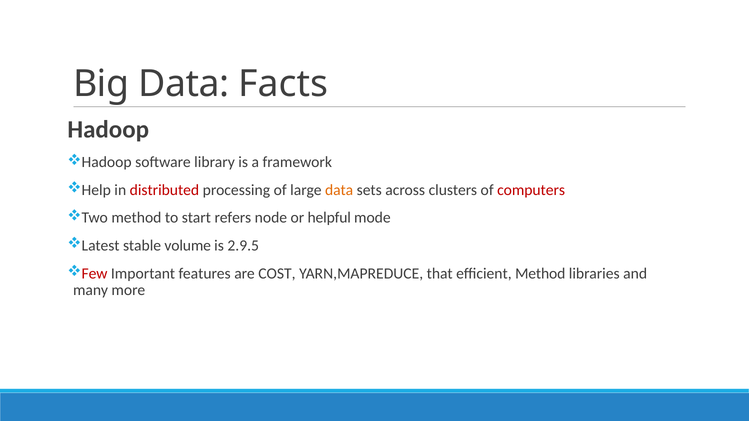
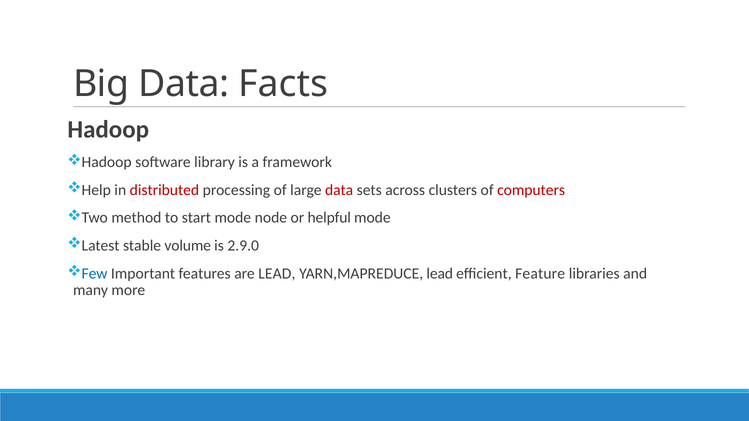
data at (339, 190) colour: orange -> red
start refers: refers -> mode
2.9.5: 2.9.5 -> 2.9.0
Few colour: red -> blue
are COST: COST -> LEAD
YARN,MAPREDUCE that: that -> lead
efficient Method: Method -> Feature
